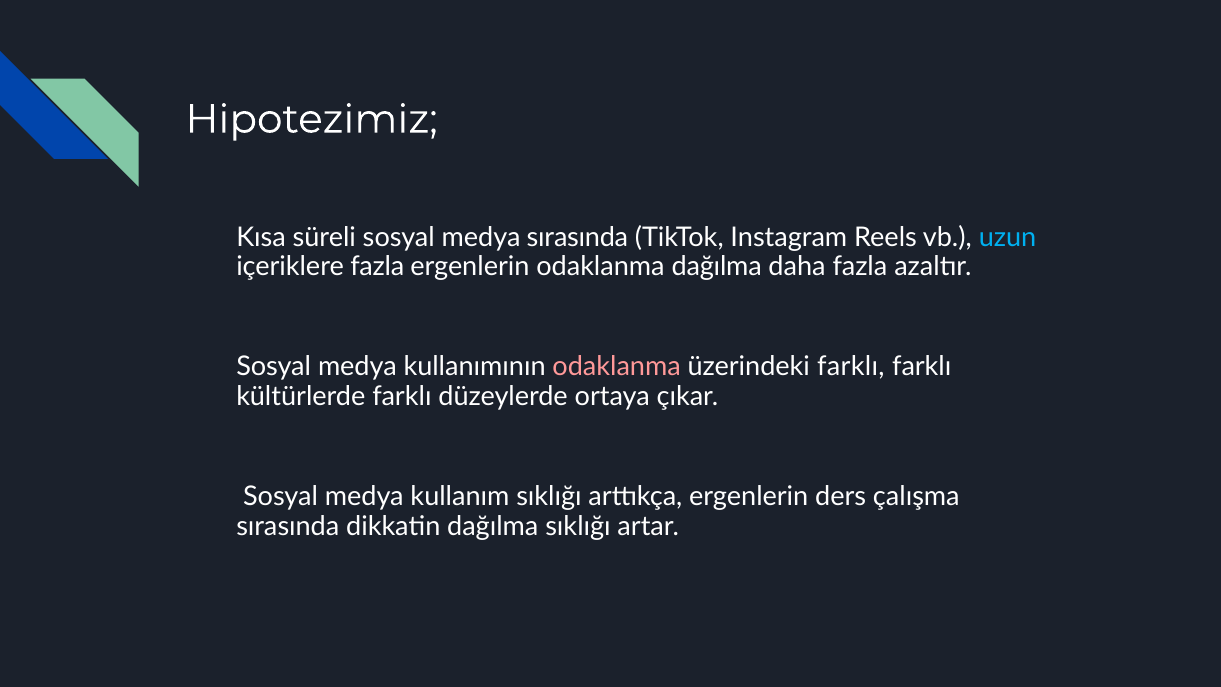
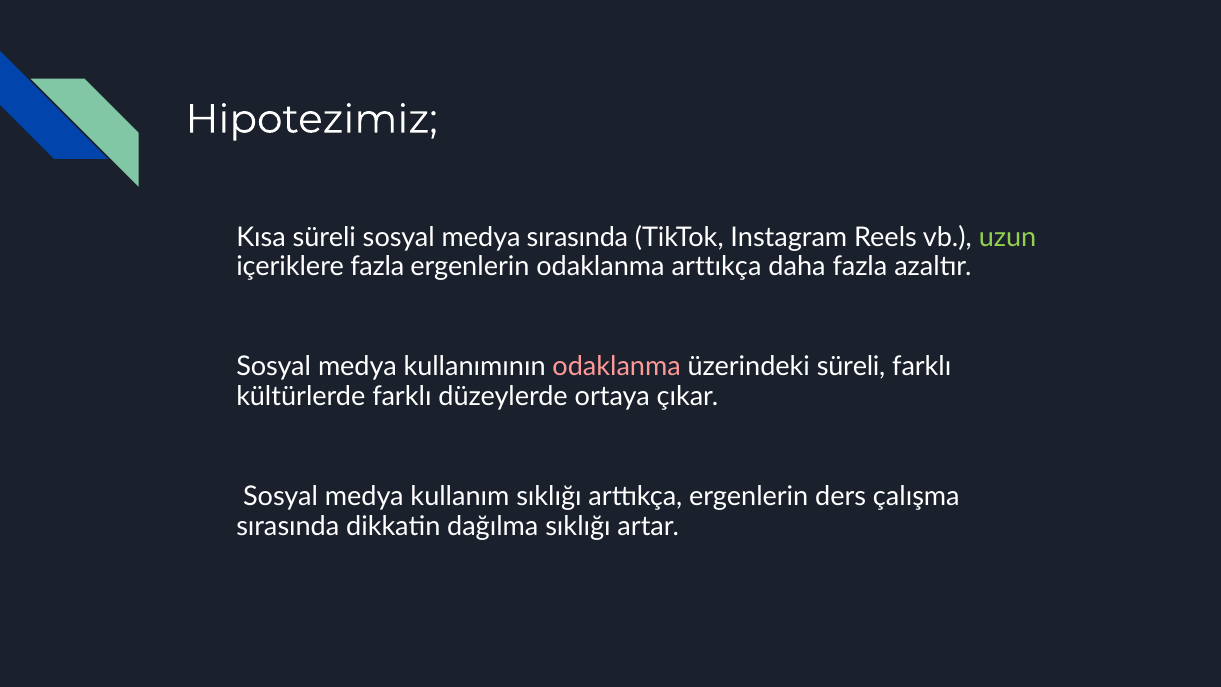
uzun colour: light blue -> light green
odaklanma dağılma: dağılma -> arttıkça
üzerindeki farklı: farklı -> süreli
